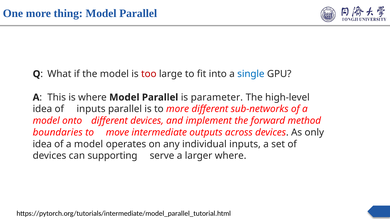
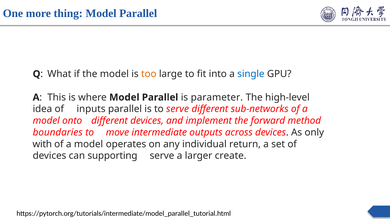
too colour: red -> orange
to more: more -> serve
idea at (42, 144): idea -> with
individual inputs: inputs -> return
larger where: where -> create
